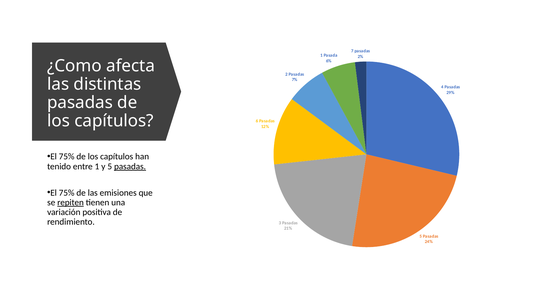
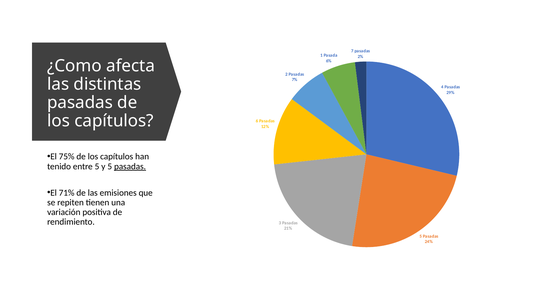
entre 1: 1 -> 5
75% at (67, 193): 75% -> 71%
repiten underline: present -> none
